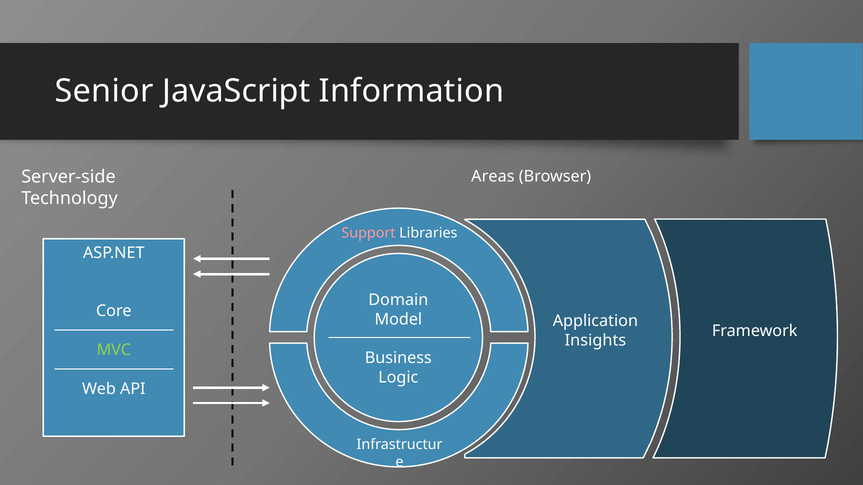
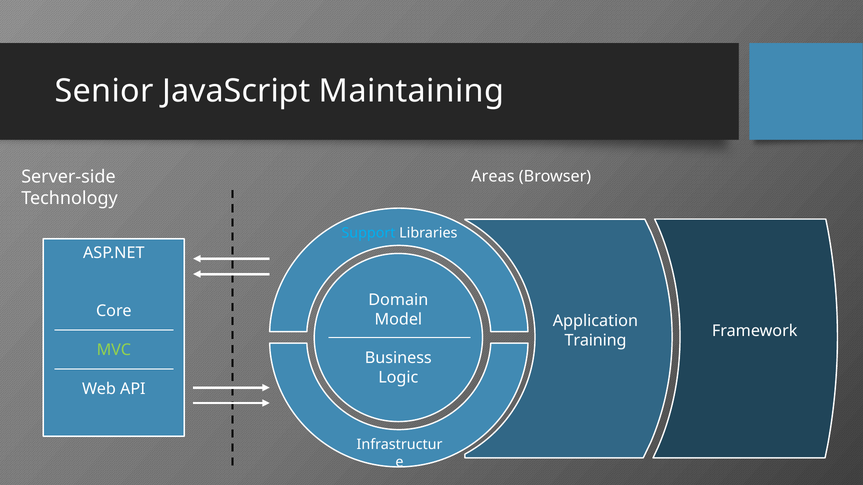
Information: Information -> Maintaining
Support colour: pink -> light blue
Insights: Insights -> Training
